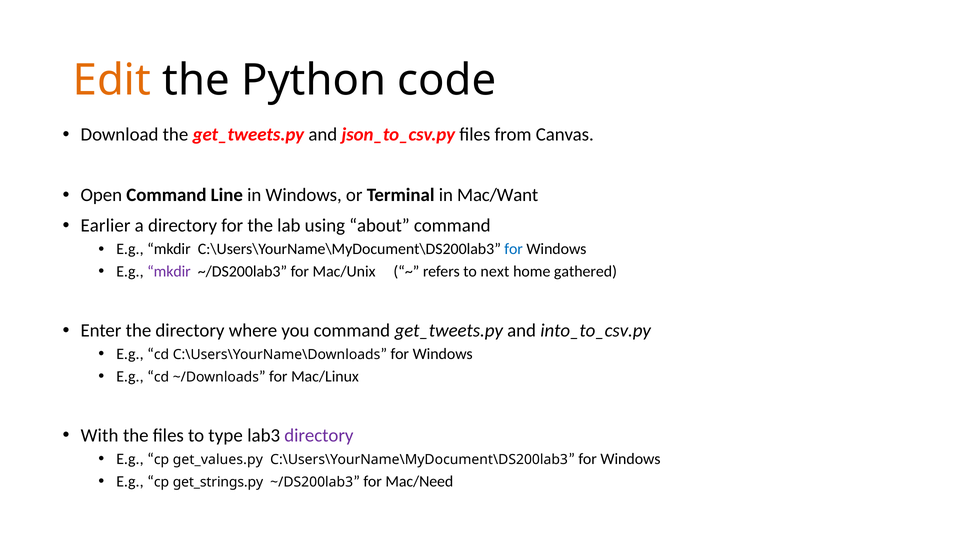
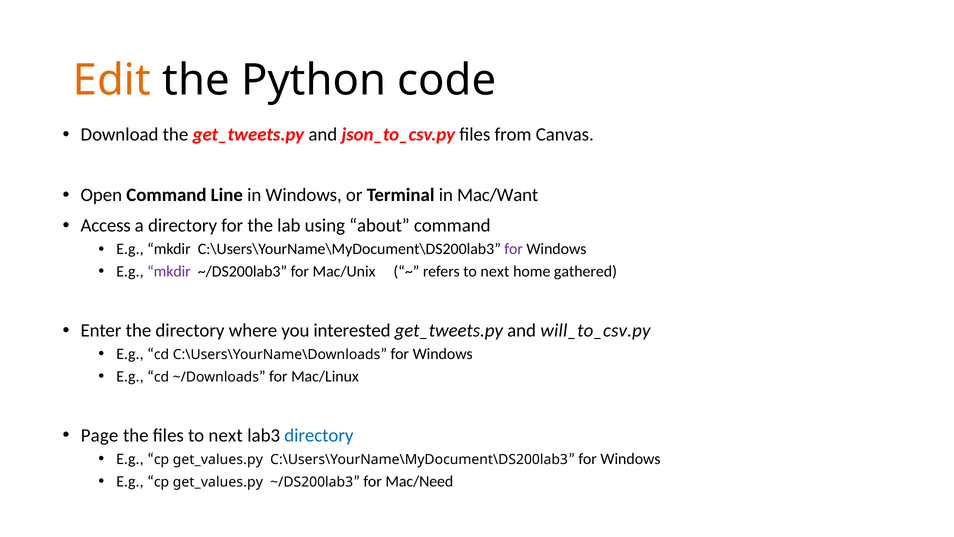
Earlier: Earlier -> Access
for at (514, 249) colour: blue -> purple
you command: command -> interested
into_to_csv.py: into_to_csv.py -> will_to_csv.py
With: With -> Page
files to type: type -> next
directory at (319, 435) colour: purple -> blue
get_strings.py at (218, 482): get_strings.py -> get_values.py
